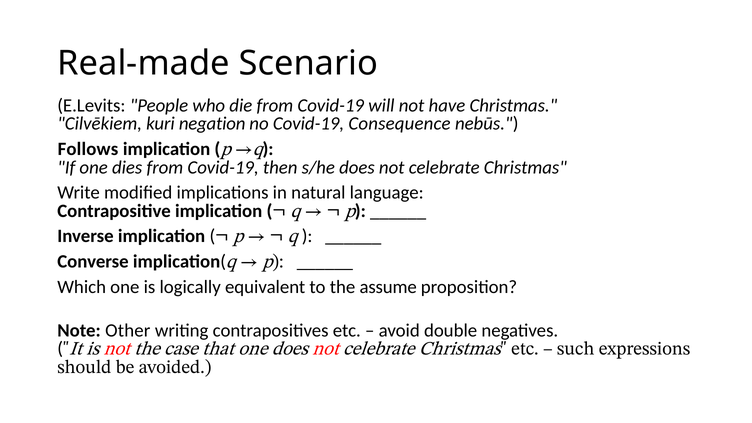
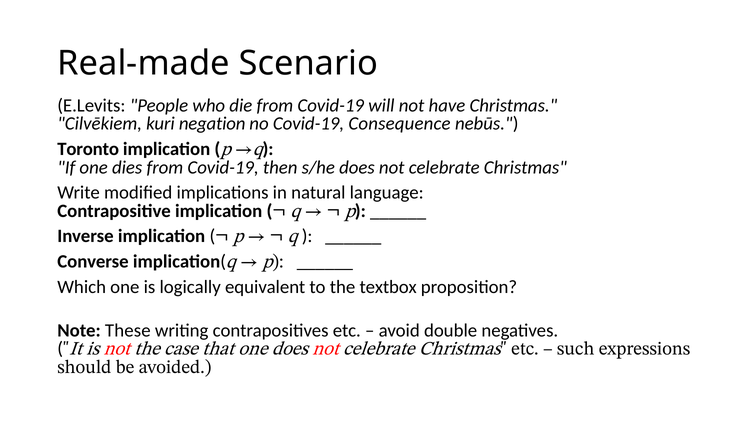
Follows: Follows -> Toronto
assume: assume -> textbox
Other: Other -> These
